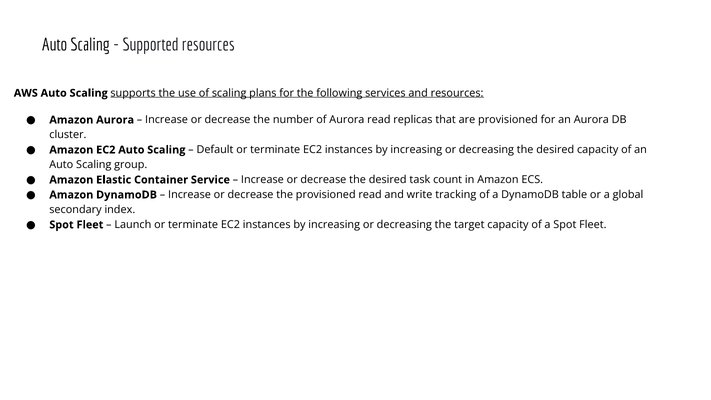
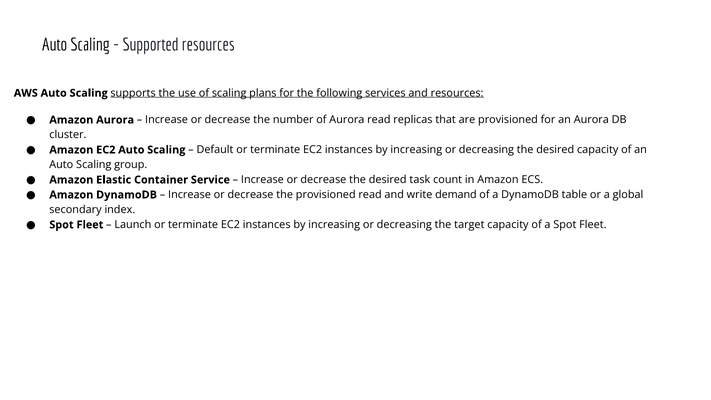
tracking: tracking -> demand
